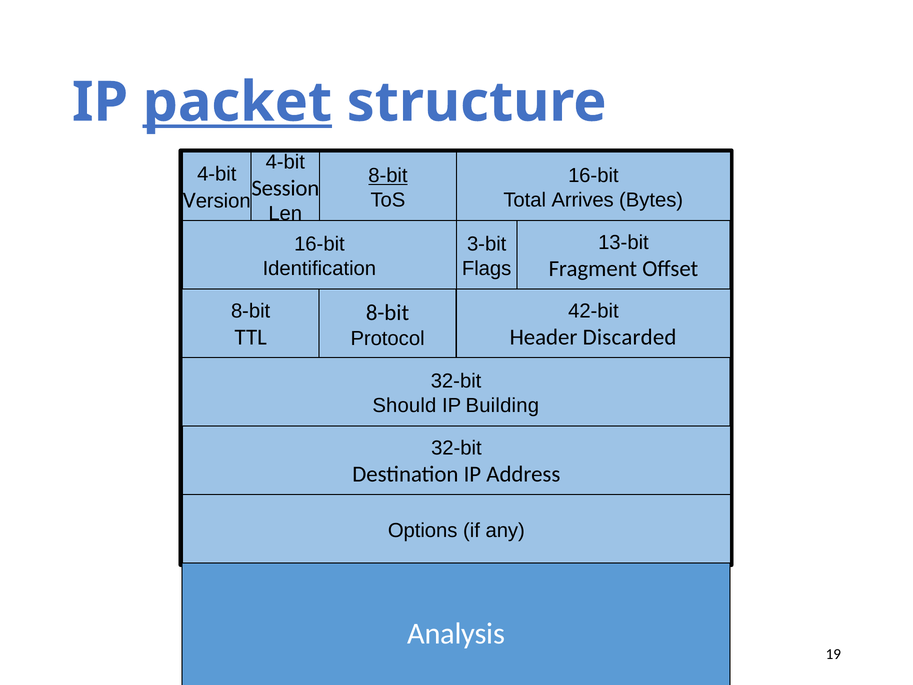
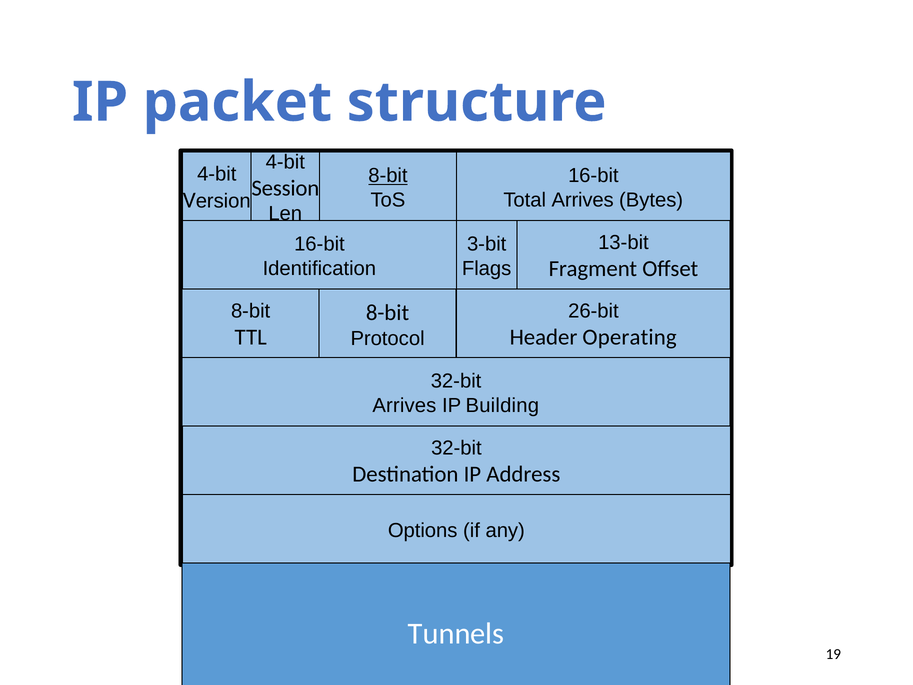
packet underline: present -> none
42-bit: 42-bit -> 26-bit
Discarded: Discarded -> Operating
Should at (404, 405): Should -> Arrives
Analysis: Analysis -> Tunnels
